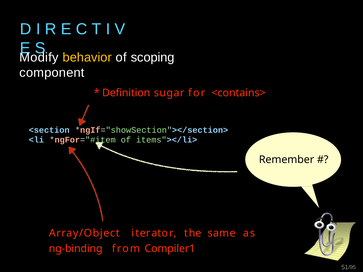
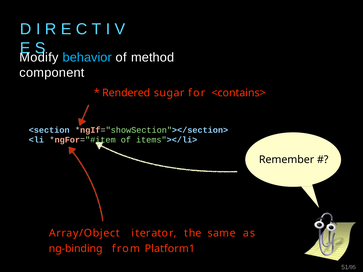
behavior colour: yellow -> light blue
scoping: scoping -> method
Definition: Definition -> Rendered
Compiler1: Compiler1 -> Platform1
